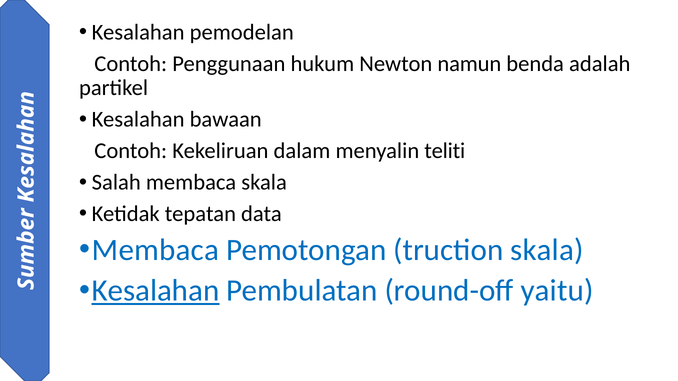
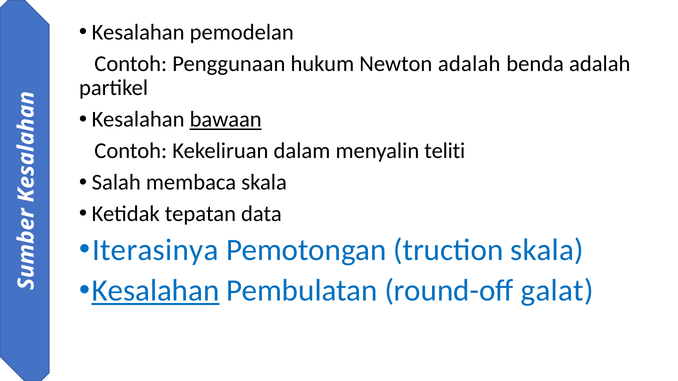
Newton namun: namun -> adalah
bawaan underline: none -> present
Membaca at (155, 250): Membaca -> Iterasinya
yaitu: yaitu -> galat
